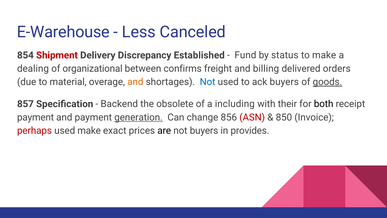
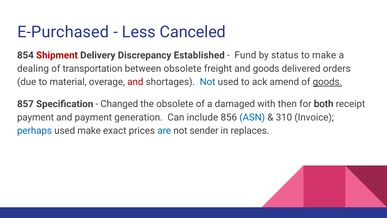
E-Warehouse: E-Warehouse -> E-Purchased
organizational: organizational -> transportation
between confirms: confirms -> obsolete
and billing: billing -> goods
and at (135, 82) colour: orange -> red
ack buyers: buyers -> amend
Backend: Backend -> Changed
including: including -> damaged
their: their -> then
generation underline: present -> none
change: change -> include
ASN colour: red -> blue
850: 850 -> 310
perhaps colour: red -> blue
are colour: black -> blue
not buyers: buyers -> sender
provides: provides -> replaces
